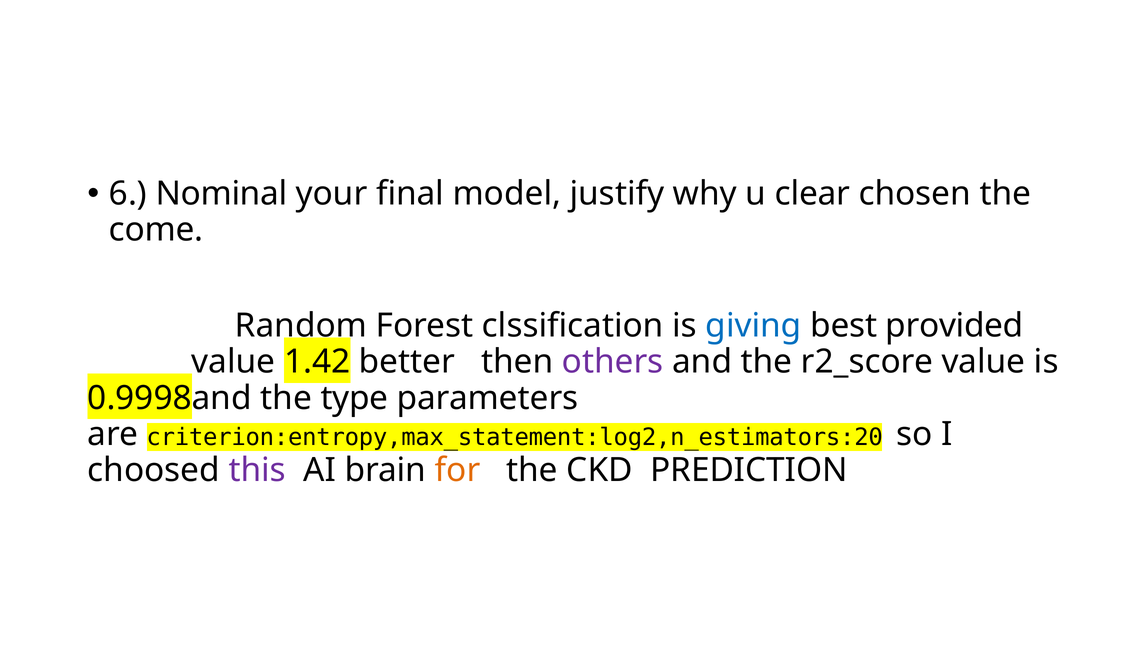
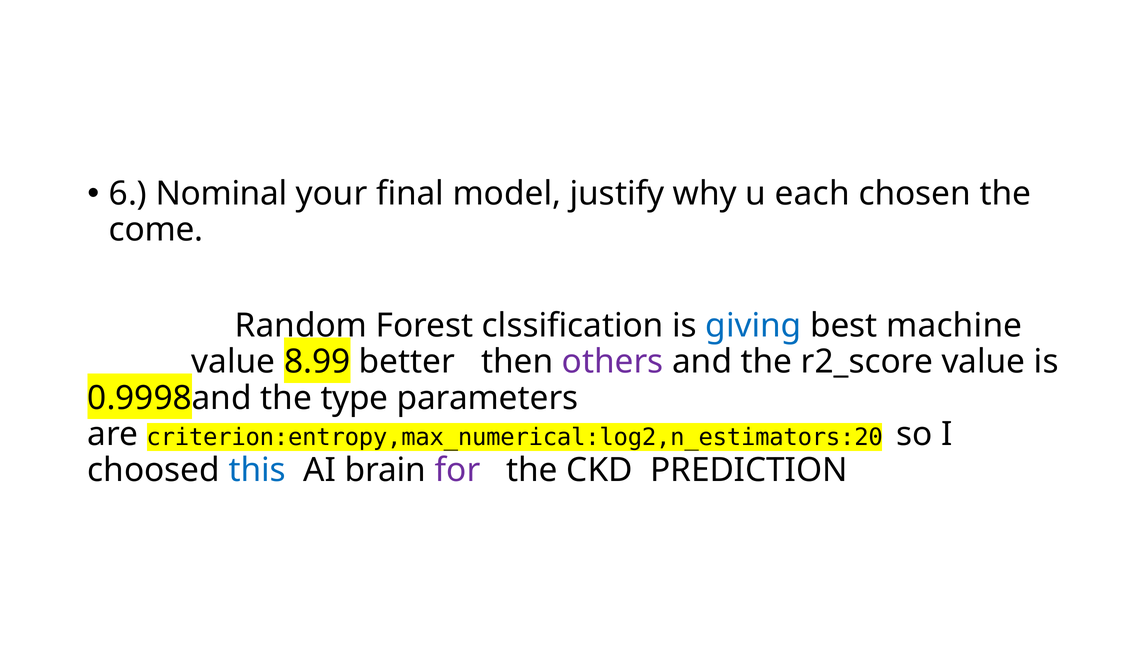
clear: clear -> each
provided: provided -> machine
1.42: 1.42 -> 8.99
criterion:entropy,max_statement:log2,n_estimators:20: criterion:entropy,max_statement:log2,n_estimators:20 -> criterion:entropy,max_numerical:log2,n_estimators:20
this colour: purple -> blue
for colour: orange -> purple
